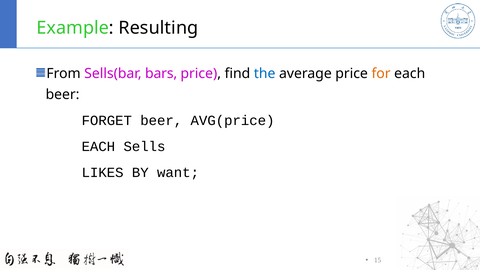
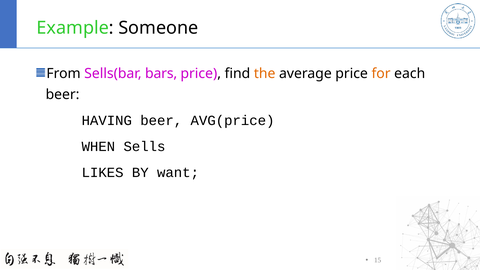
Resulting: Resulting -> Someone
the colour: blue -> orange
FORGET: FORGET -> HAVING
EACH at (98, 147): EACH -> WHEN
